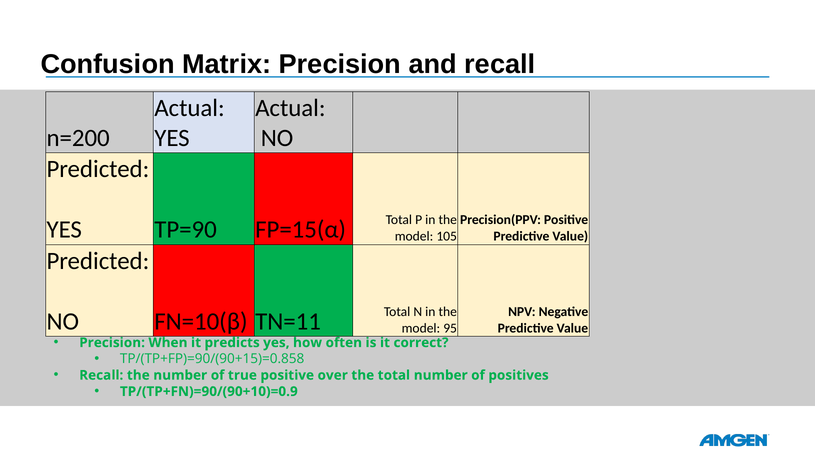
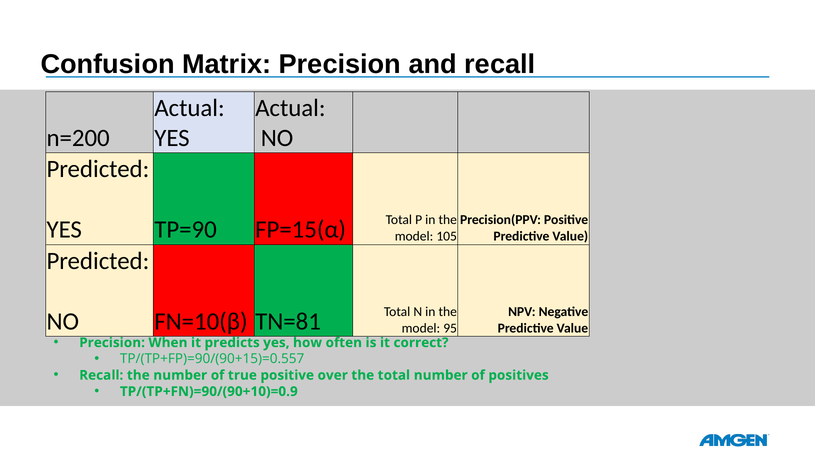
TN=11: TN=11 -> TN=81
TP/(TP+FP)=90/(90+15)=0.858: TP/(TP+FP)=90/(90+15)=0.858 -> TP/(TP+FP)=90/(90+15)=0.557
